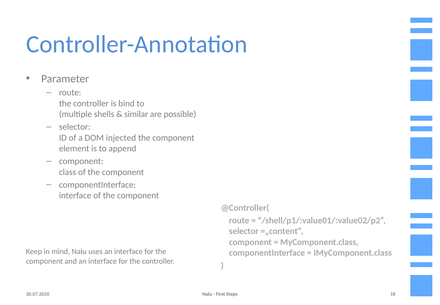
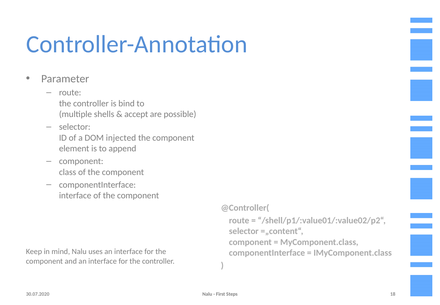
similar: similar -> accept
